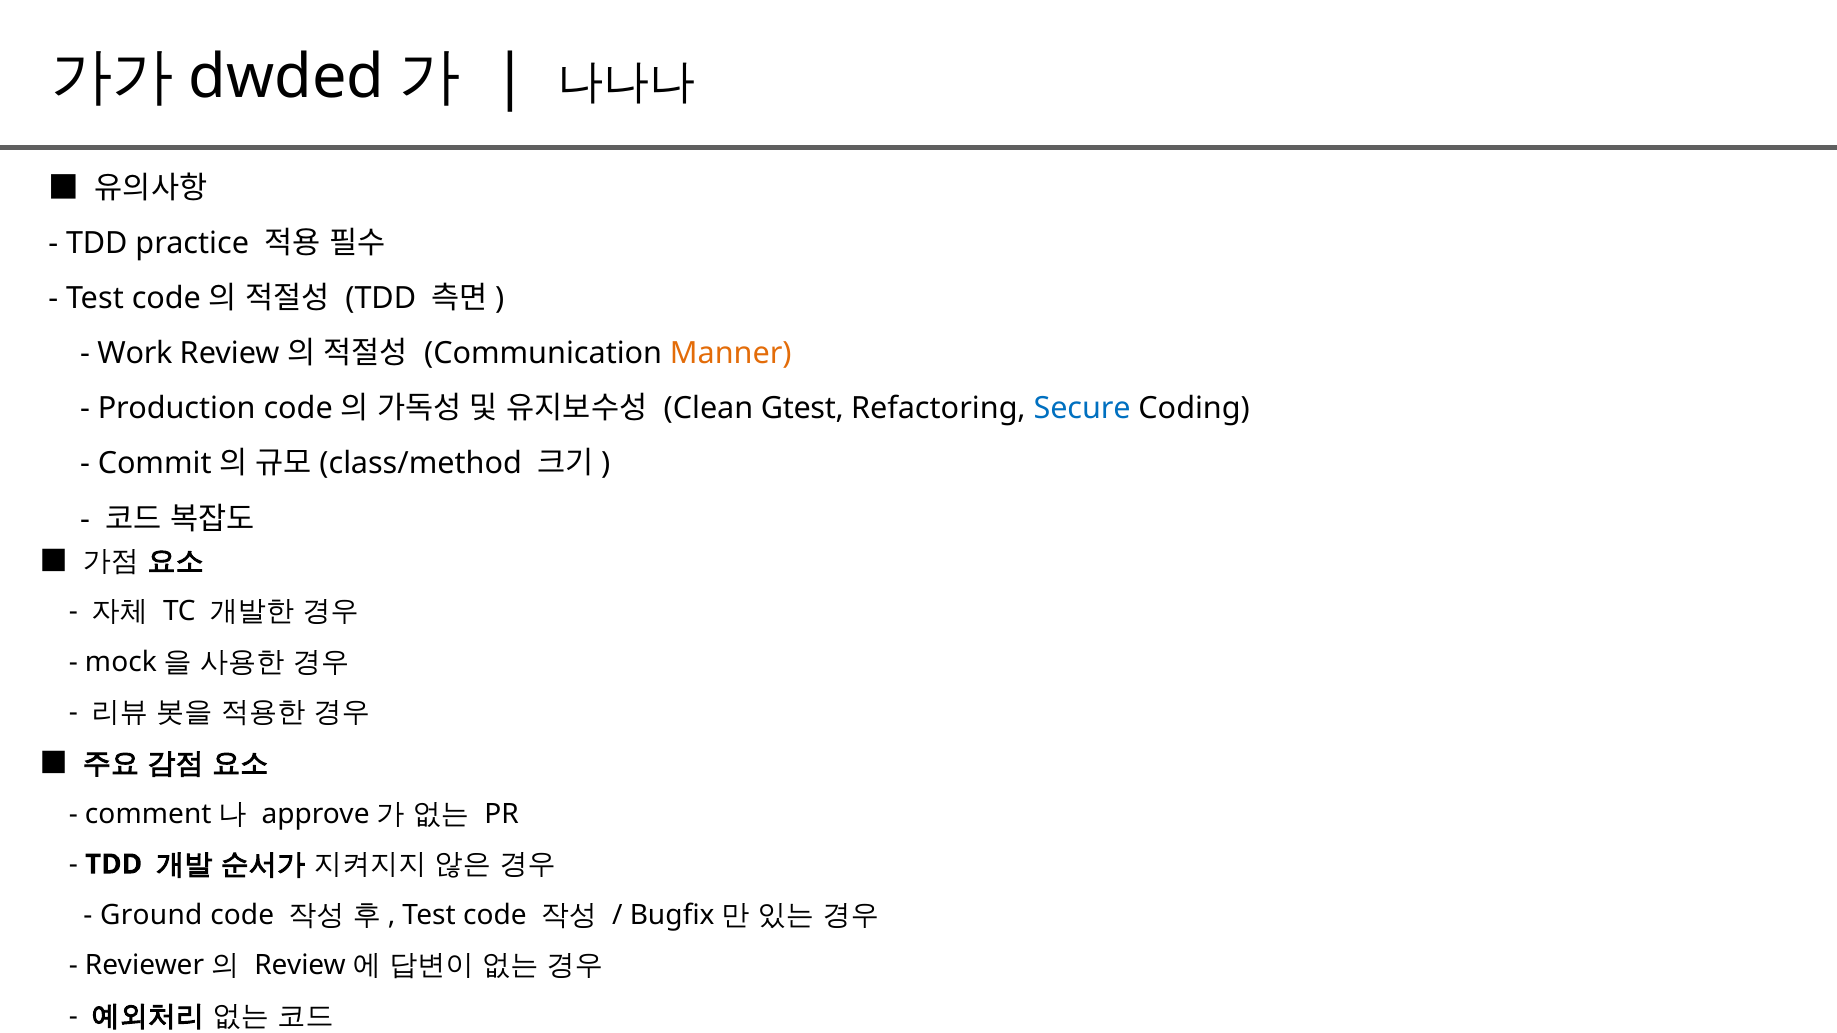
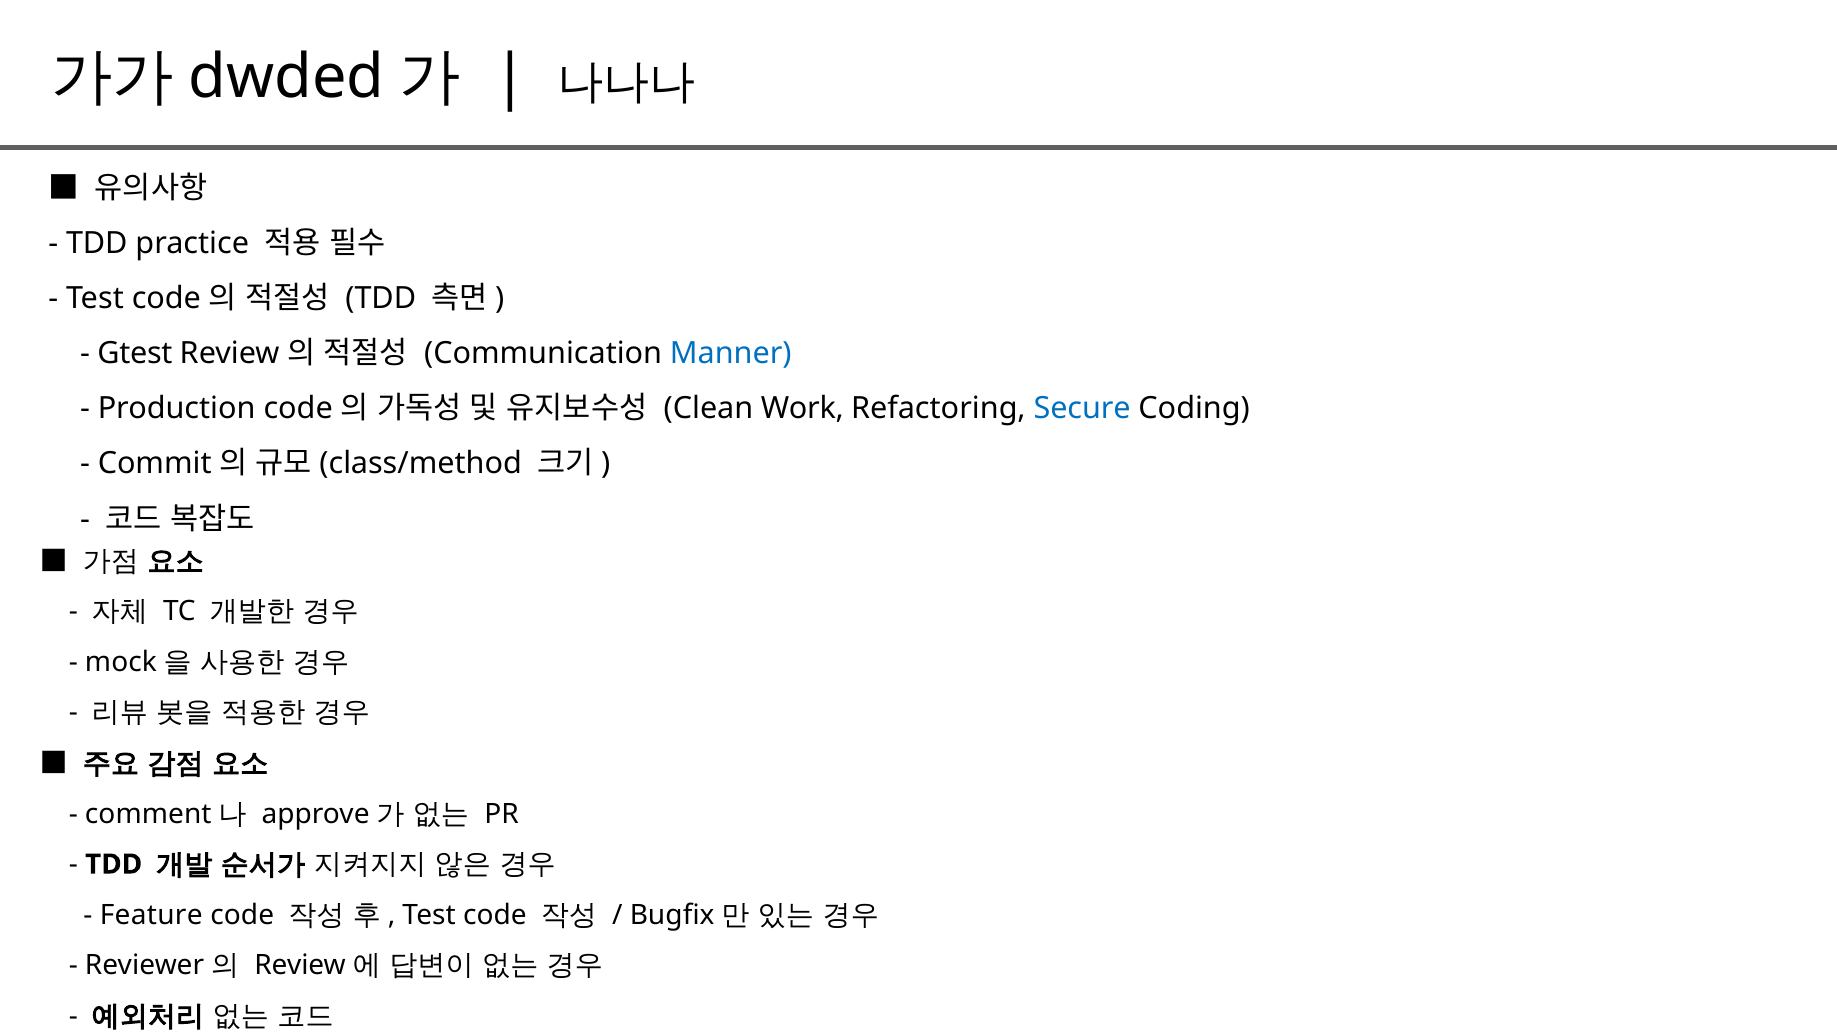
Work: Work -> Gtest
Manner colour: orange -> blue
Gtest: Gtest -> Work
Ground: Ground -> Feature
